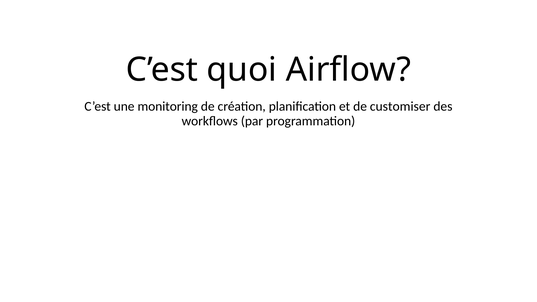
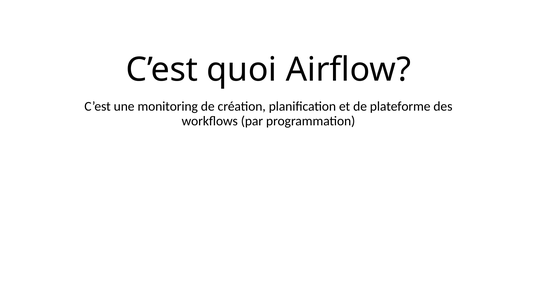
customiser: customiser -> plateforme
